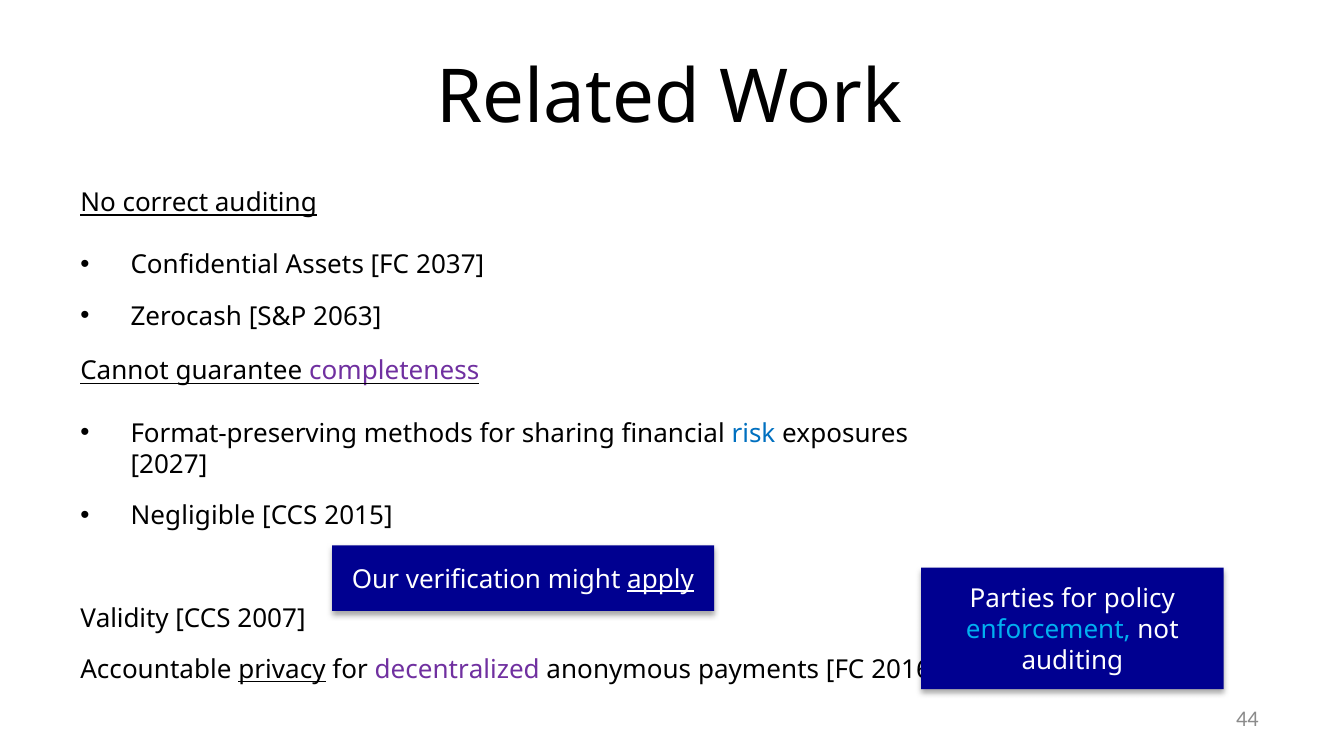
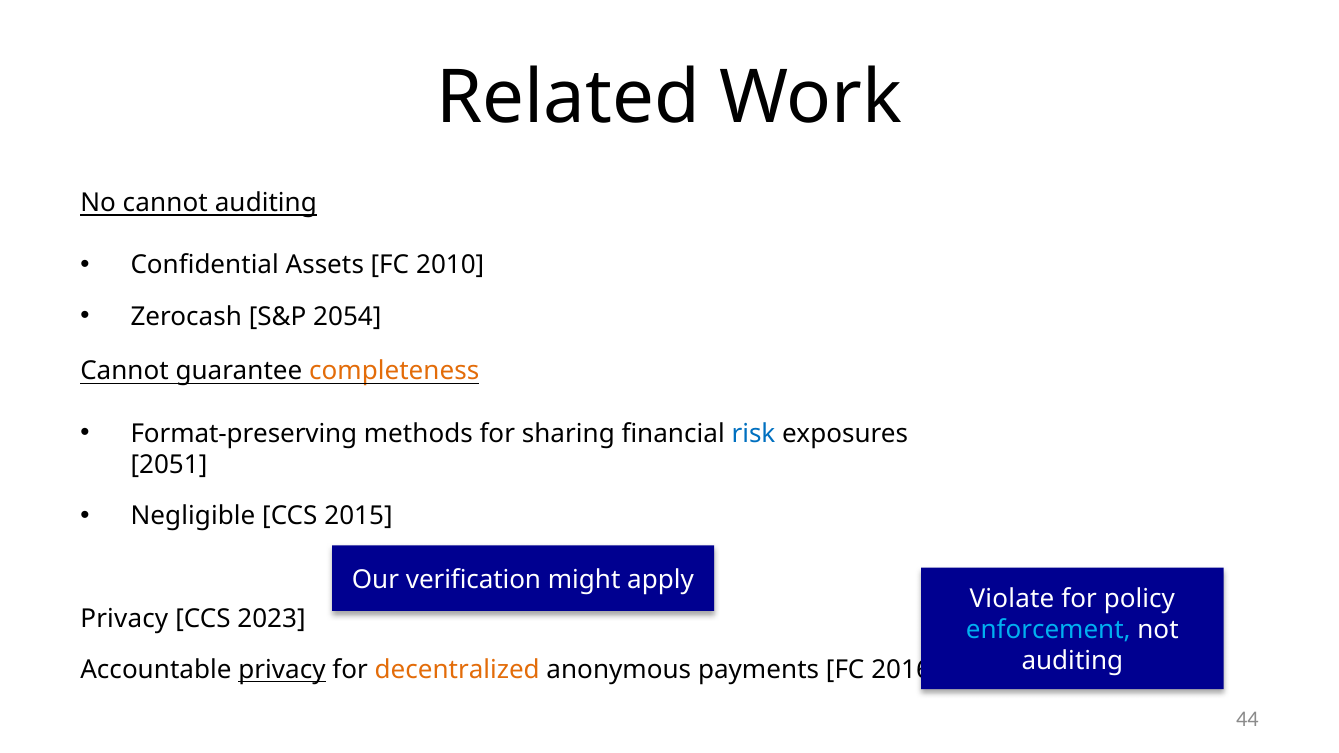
No correct: correct -> cannot
2037: 2037 -> 2010
2063: 2063 -> 2054
completeness colour: purple -> orange
2027: 2027 -> 2051
apply underline: present -> none
Parties: Parties -> Violate
Validity at (124, 619): Validity -> Privacy
2007: 2007 -> 2023
decentralized colour: purple -> orange
